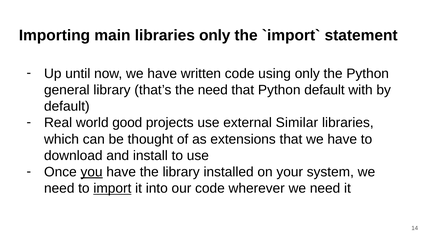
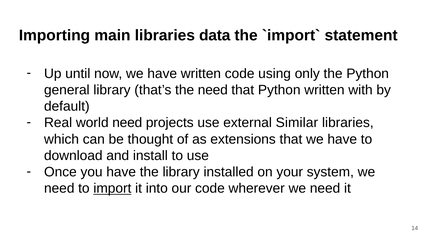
libraries only: only -> data
Python default: default -> written
world good: good -> need
you underline: present -> none
